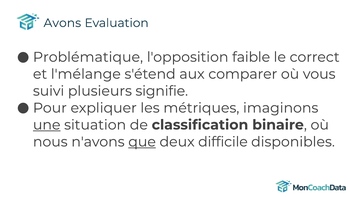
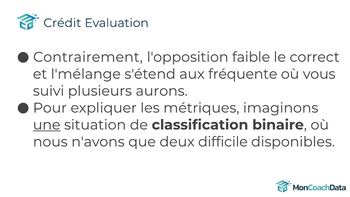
Avons: Avons -> Crédit
Problématique: Problématique -> Contrairement
comparer: comparer -> fréquente
signifie: signifie -> aurons
que underline: present -> none
